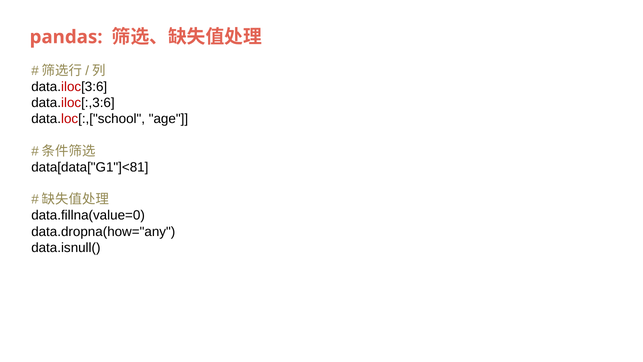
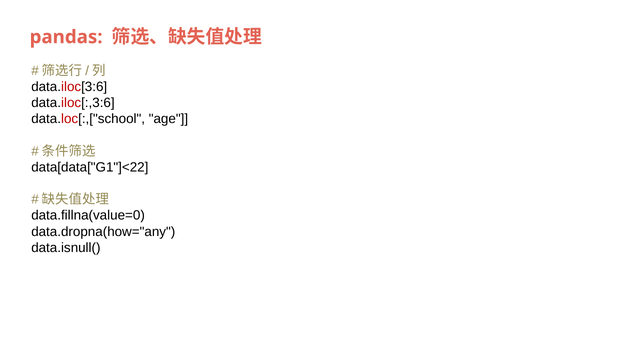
data[data["G1"]<81: data[data["G1"]<81 -> data[data["G1"]<22
